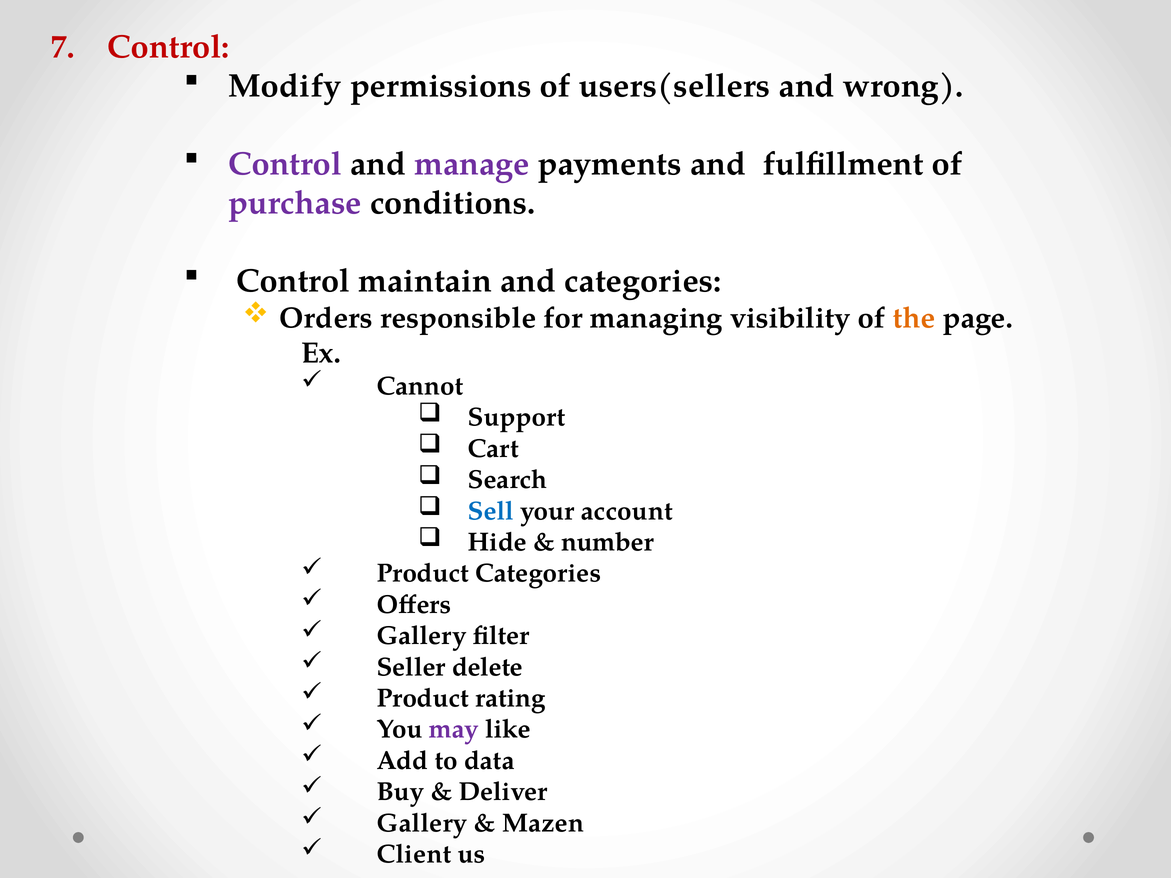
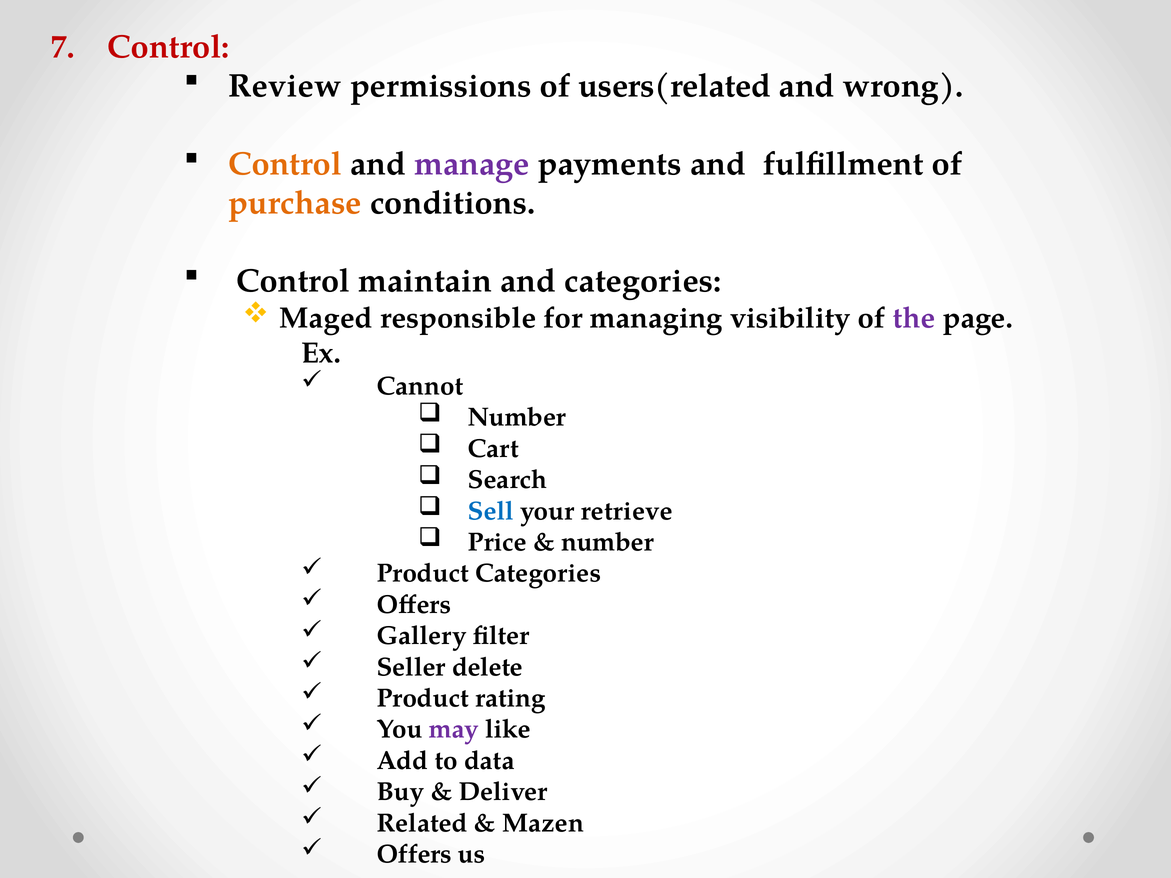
Modify: Modify -> Review
users(sellers: users(sellers -> users(related
Control at (285, 164) colour: purple -> orange
purchase colour: purple -> orange
Orders: Orders -> Maged
the colour: orange -> purple
Support at (517, 417): Support -> Number
account: account -> retrieve
Hide: Hide -> Price
Gallery at (422, 823): Gallery -> Related
Client at (414, 854): Client -> Offers
